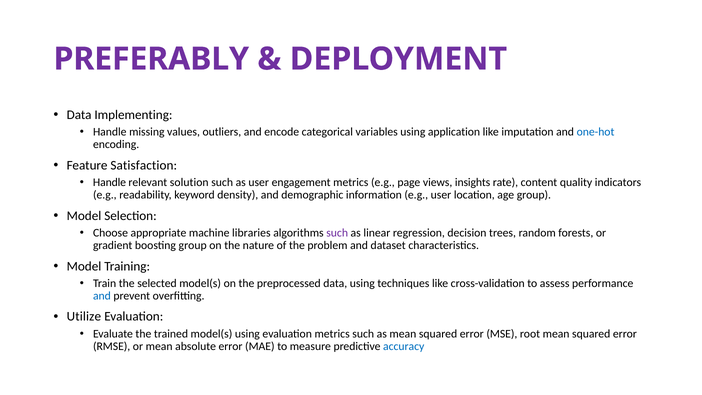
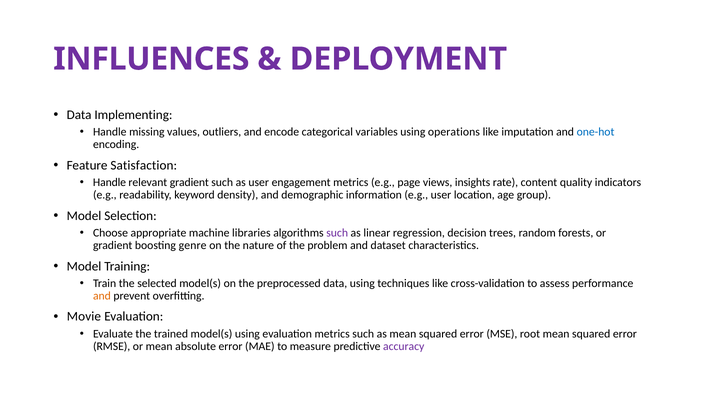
PREFERABLY: PREFERABLY -> INFLUENCES
application: application -> operations
relevant solution: solution -> gradient
boosting group: group -> genre
and at (102, 296) colour: blue -> orange
Utilize: Utilize -> Movie
accuracy colour: blue -> purple
